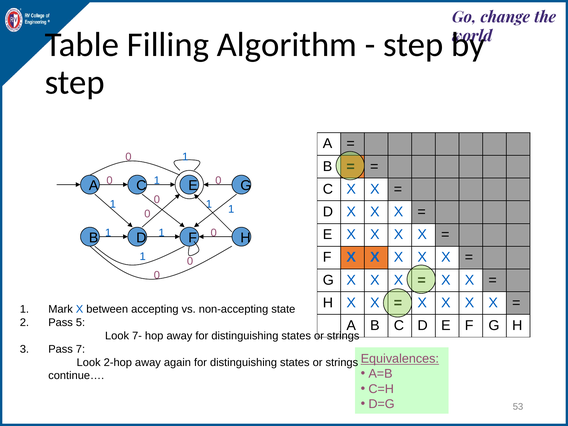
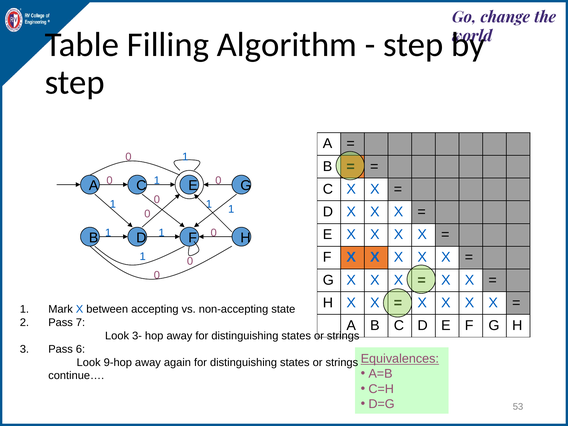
5: 5 -> 7
7-: 7- -> 3-
7: 7 -> 6
2-hop: 2-hop -> 9-hop
